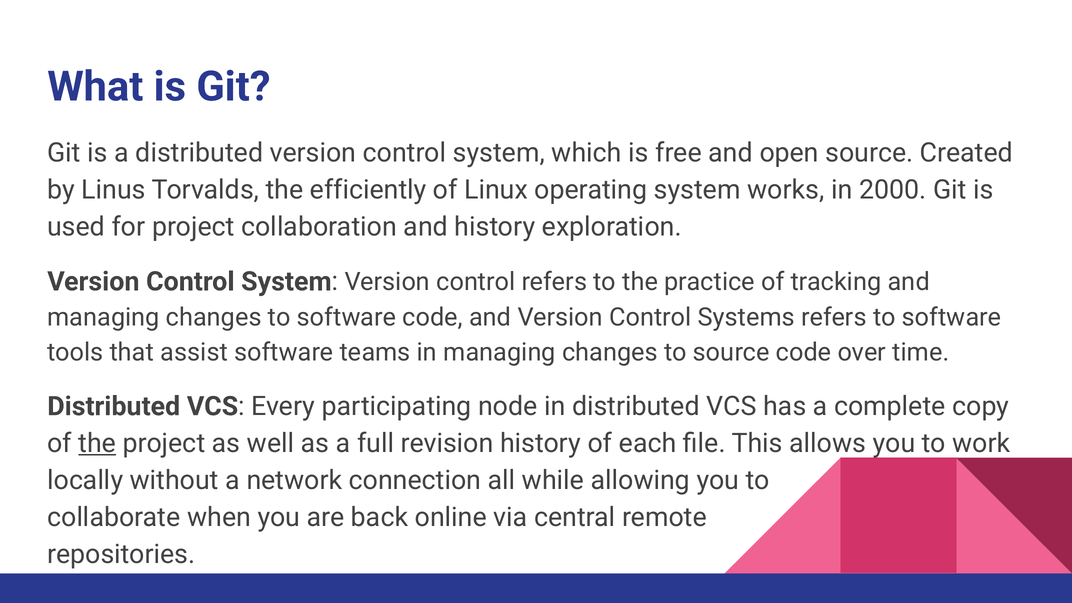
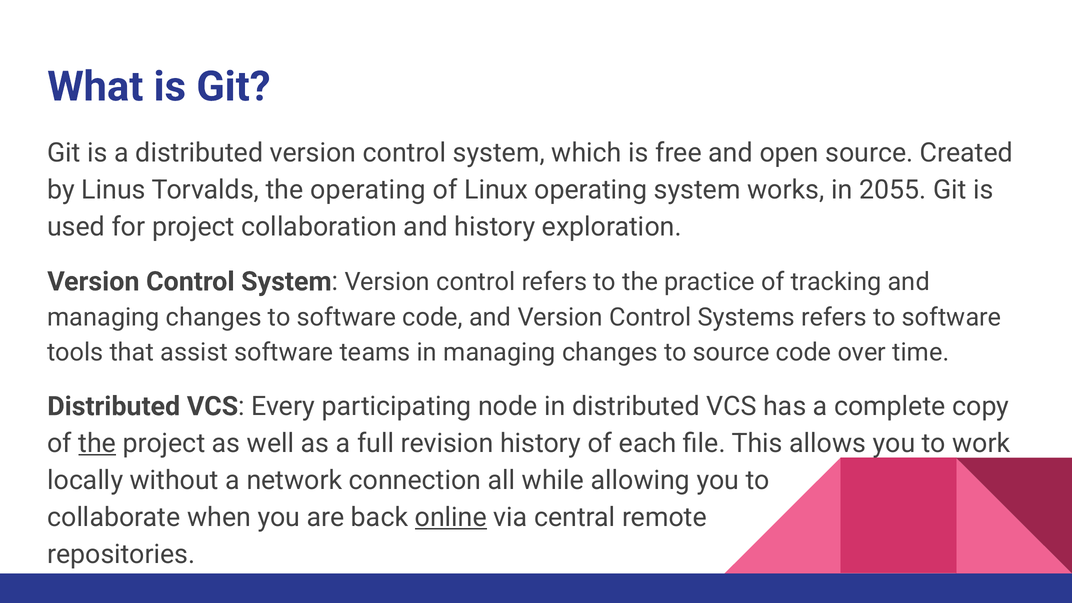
the efficiently: efficiently -> operating
2000: 2000 -> 2055
online underline: none -> present
